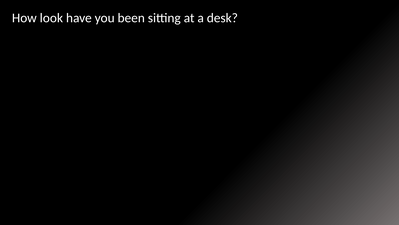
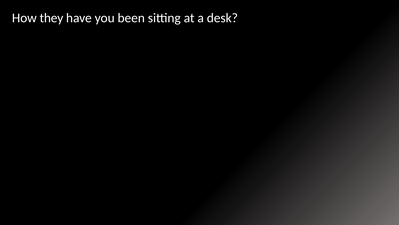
look: look -> they
